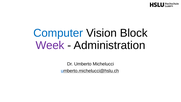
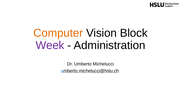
Computer colour: blue -> orange
